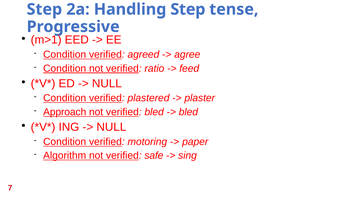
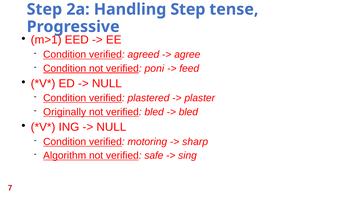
ratio: ratio -> poni
Approach: Approach -> Originally
paper: paper -> sharp
